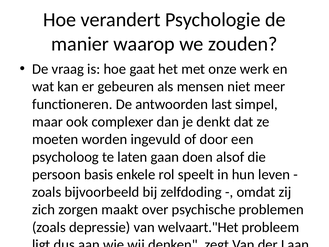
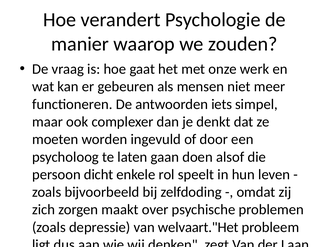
last: last -> iets
basis: basis -> dicht
